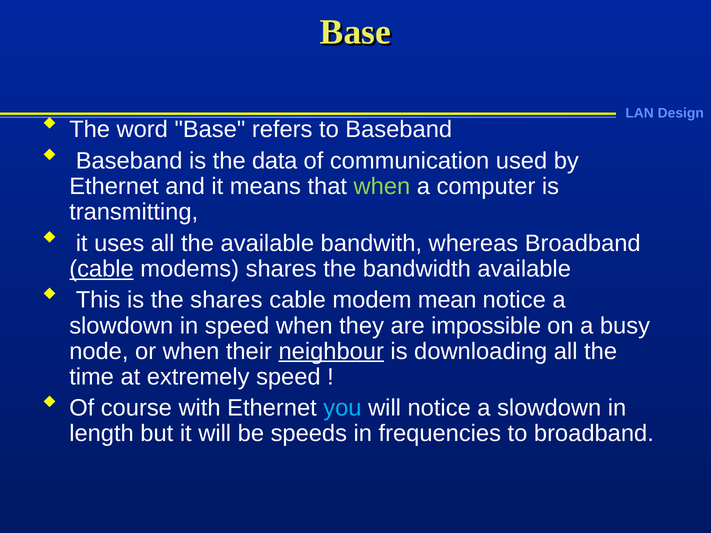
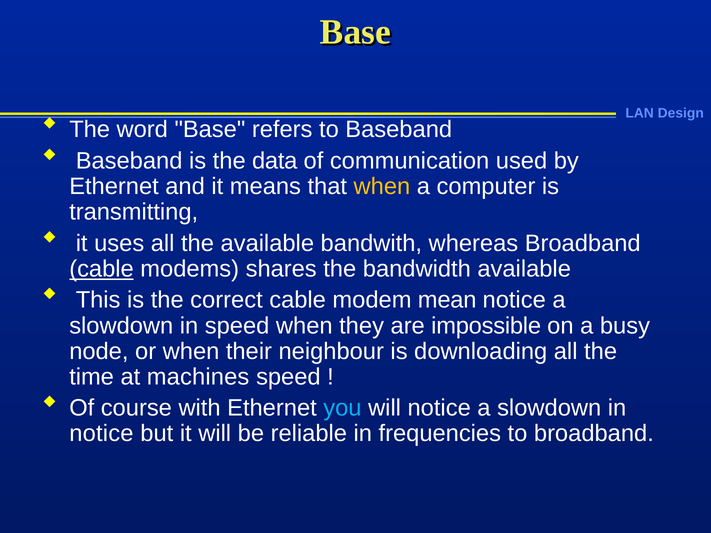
when at (382, 187) colour: light green -> yellow
the shares: shares -> correct
neighbour underline: present -> none
extremely: extremely -> machines
length at (102, 434): length -> notice
speeds: speeds -> reliable
